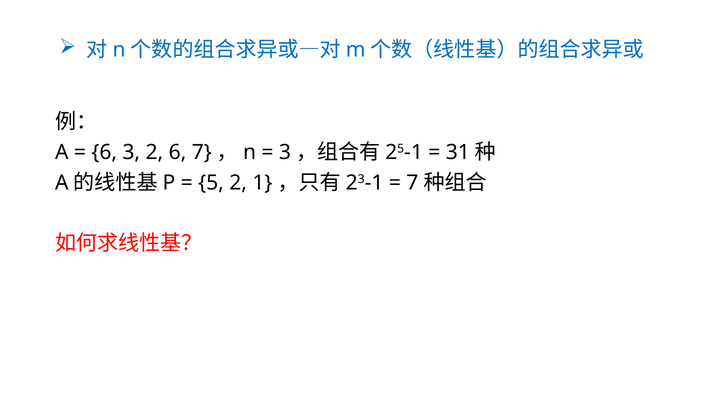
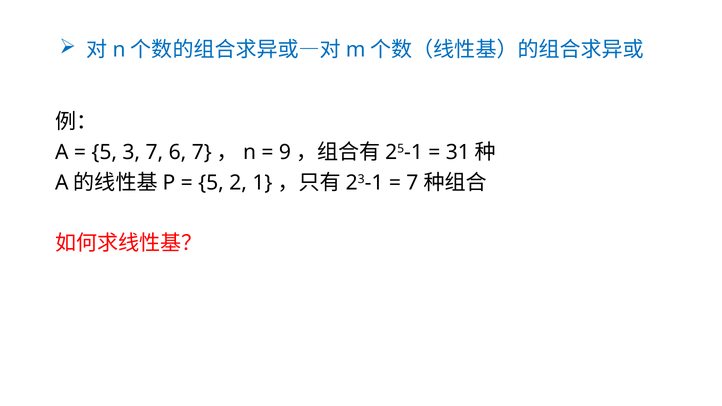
6 at (104, 152): 6 -> 5
3 2: 2 -> 7
3 at (285, 152): 3 -> 9
